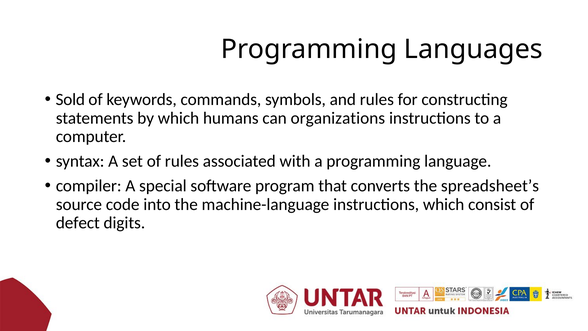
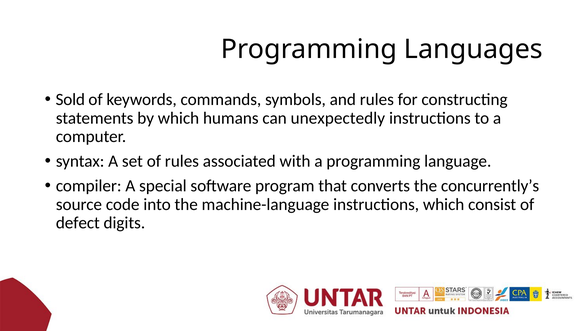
organizations: organizations -> unexpectedly
spreadsheet’s: spreadsheet’s -> concurrently’s
